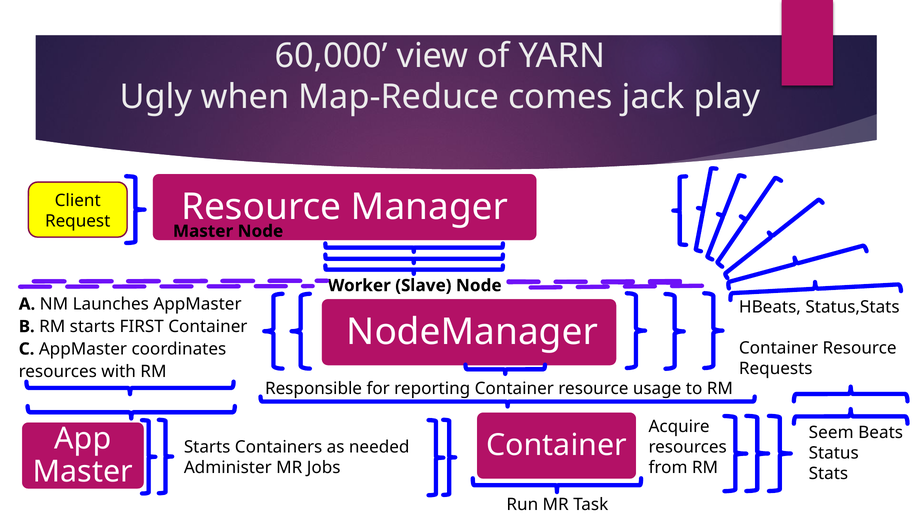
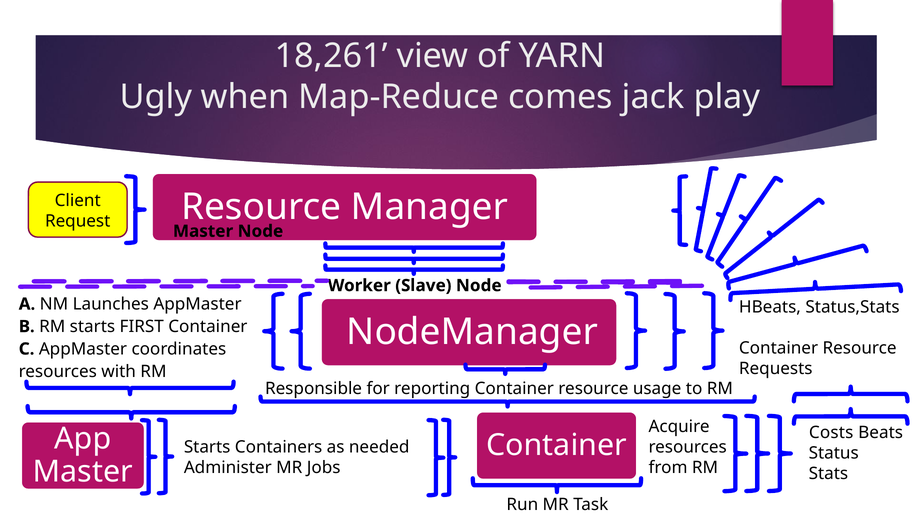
60,000: 60,000 -> 18,261
Seem: Seem -> Costs
